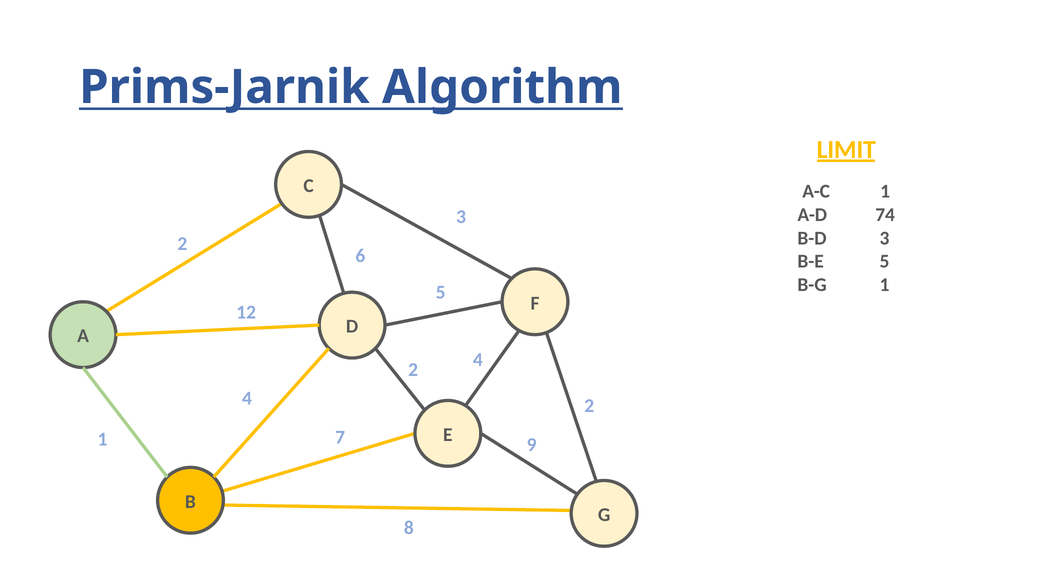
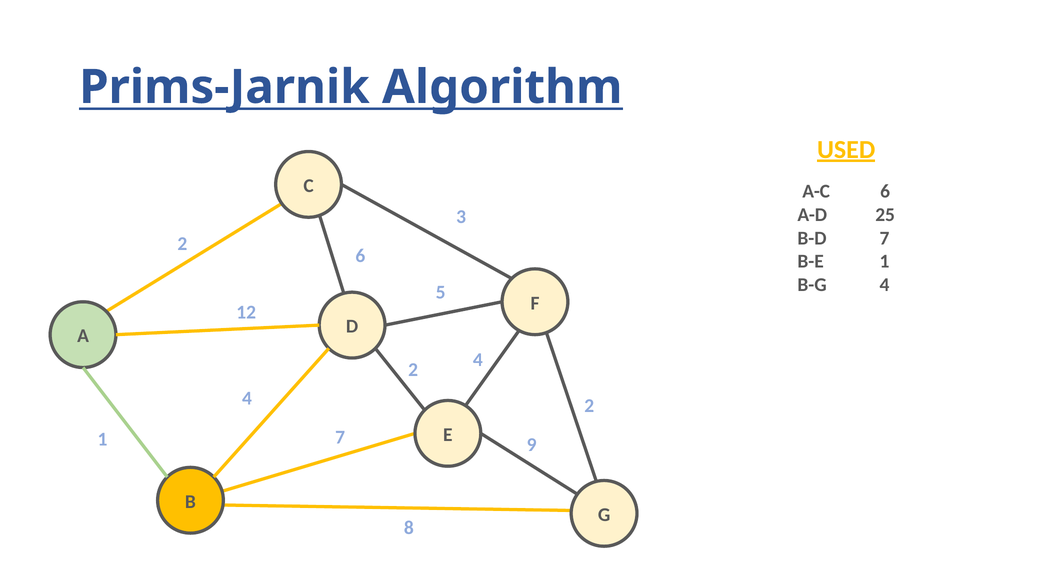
LIMIT: LIMIT -> USED
A-C 1: 1 -> 6
74: 74 -> 25
B-D 3: 3 -> 7
B-E 5: 5 -> 1
B-G 1: 1 -> 4
